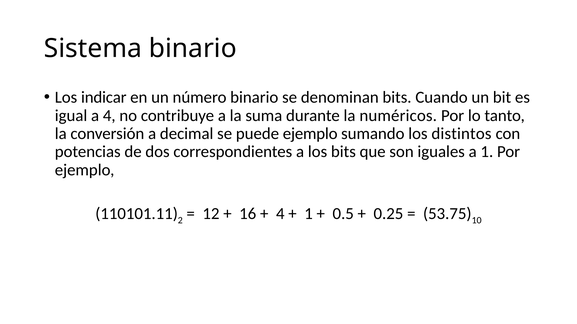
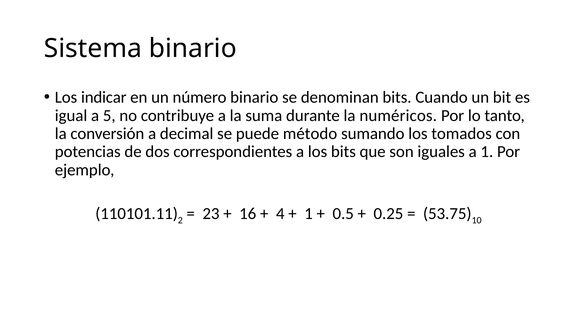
a 4: 4 -> 5
puede ejemplo: ejemplo -> método
distintos: distintos -> tomados
12: 12 -> 23
